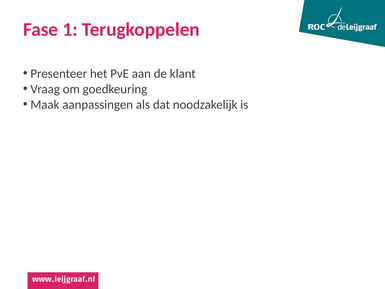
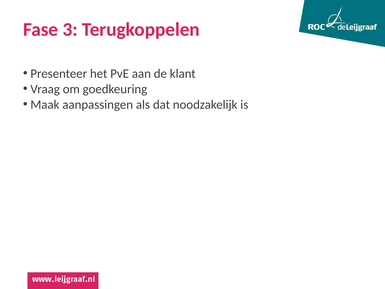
1: 1 -> 3
